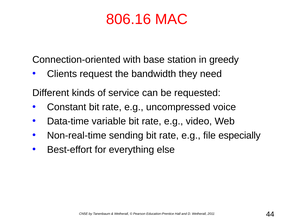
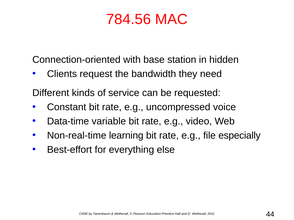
806.16: 806.16 -> 784.56
greedy: greedy -> hidden
sending: sending -> learning
